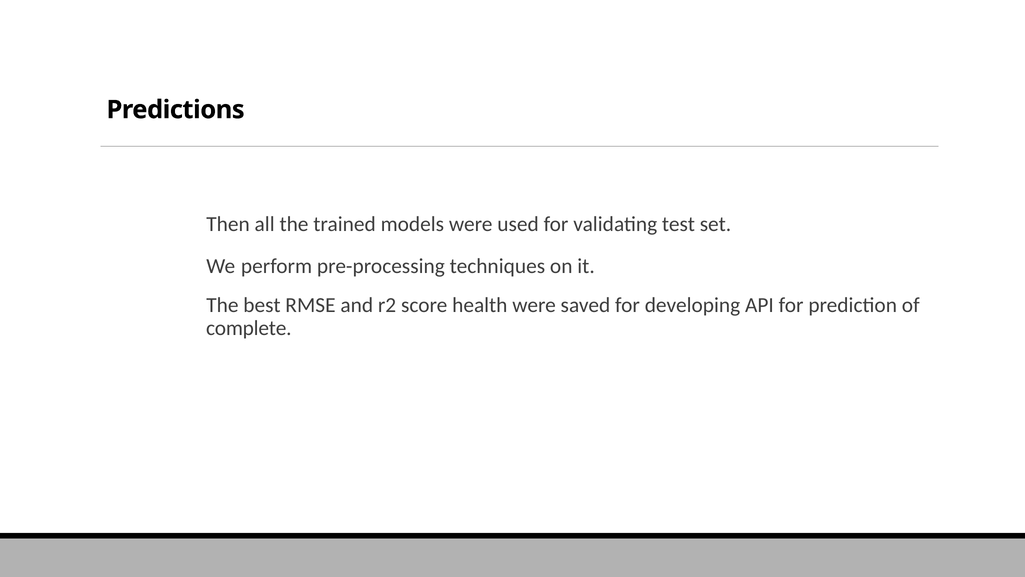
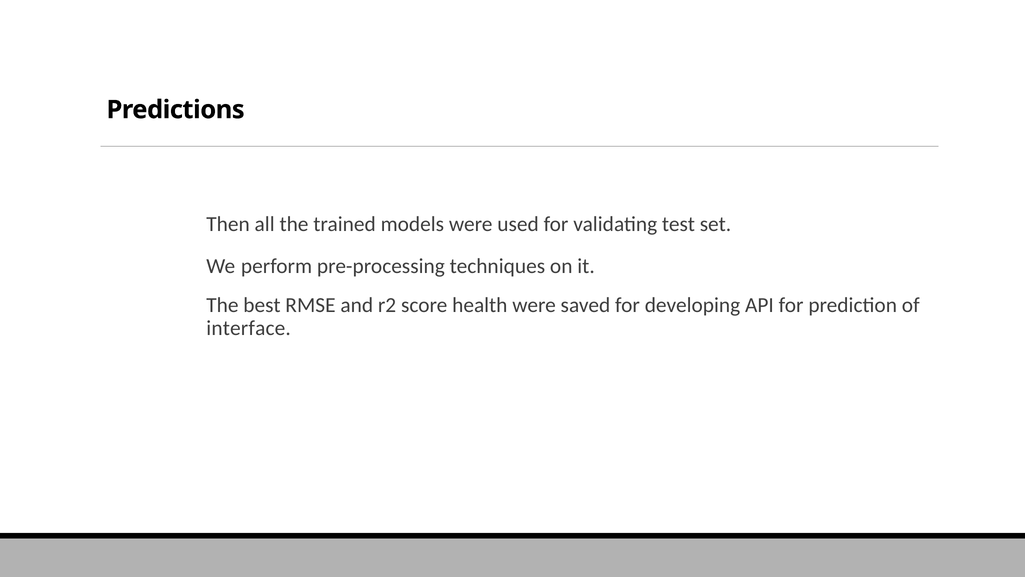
complete: complete -> interface
